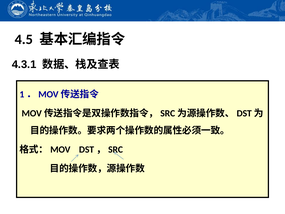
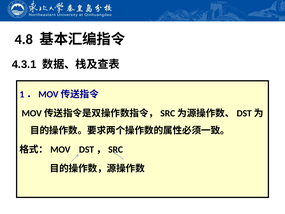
4.5: 4.5 -> 4.8
